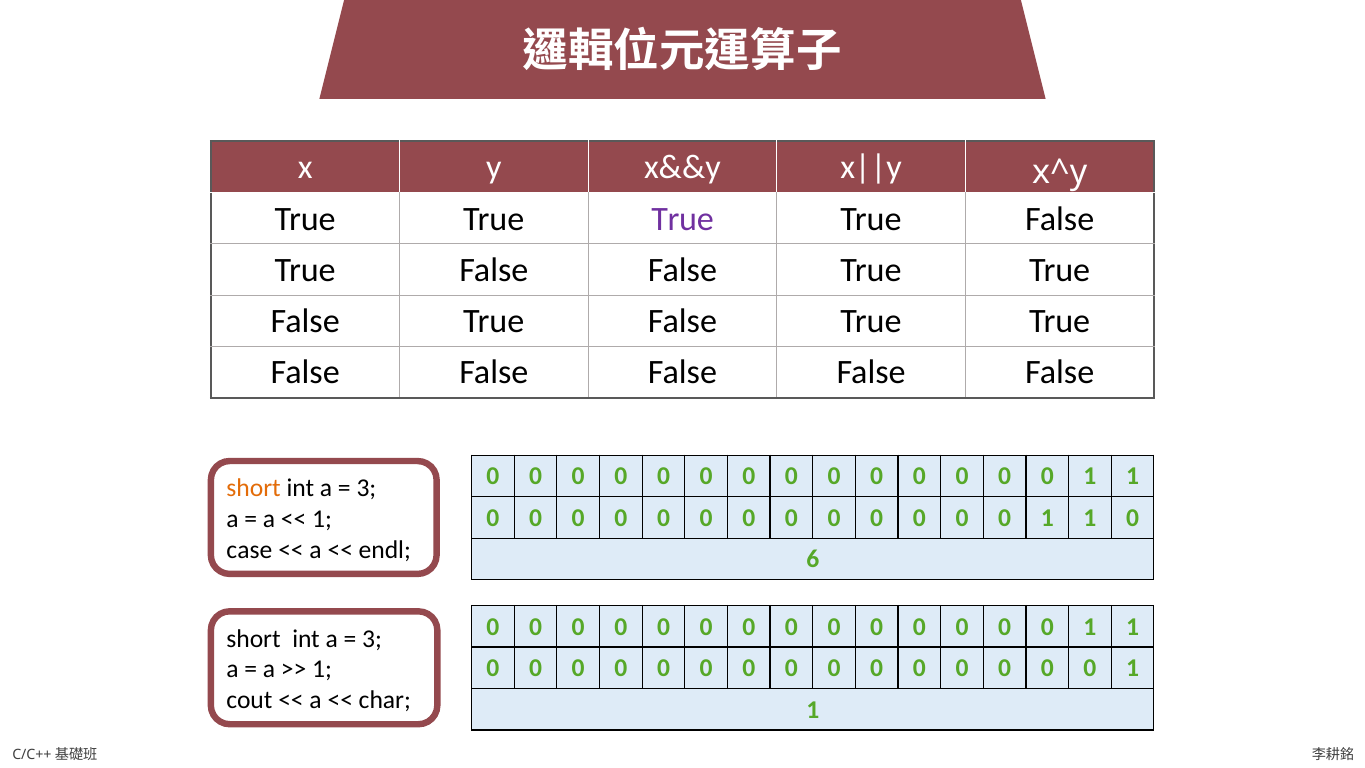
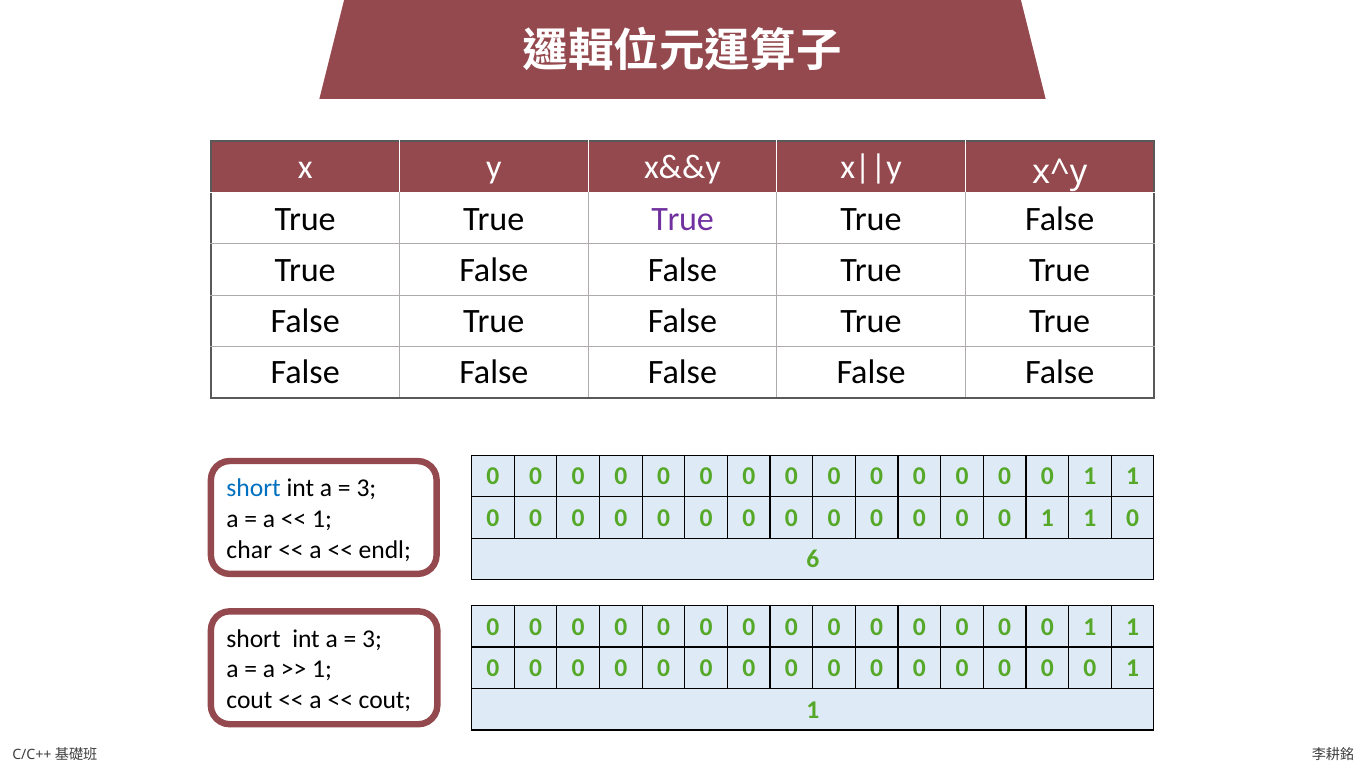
short at (254, 488) colour: orange -> blue
case: case -> char
char at (385, 700): char -> cout
